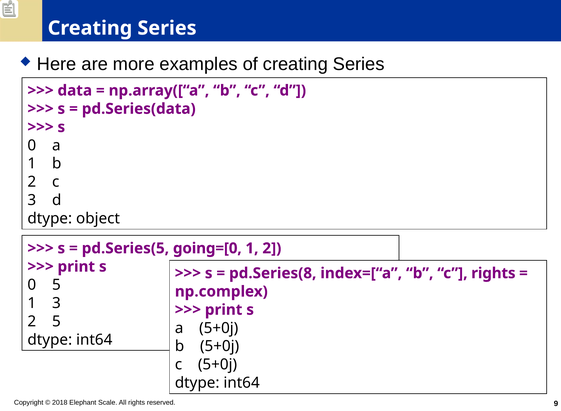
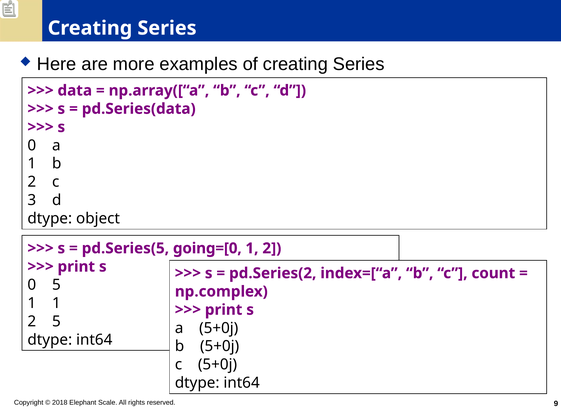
pd.Series(8: pd.Series(8 -> pd.Series(2
c rights: rights -> count
1 3: 3 -> 1
